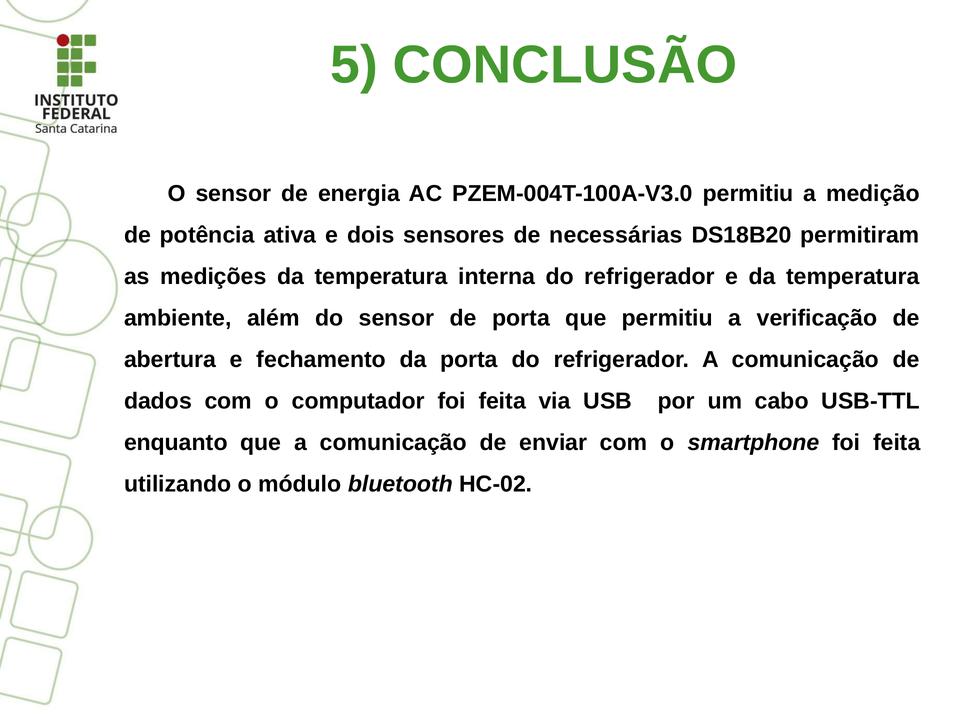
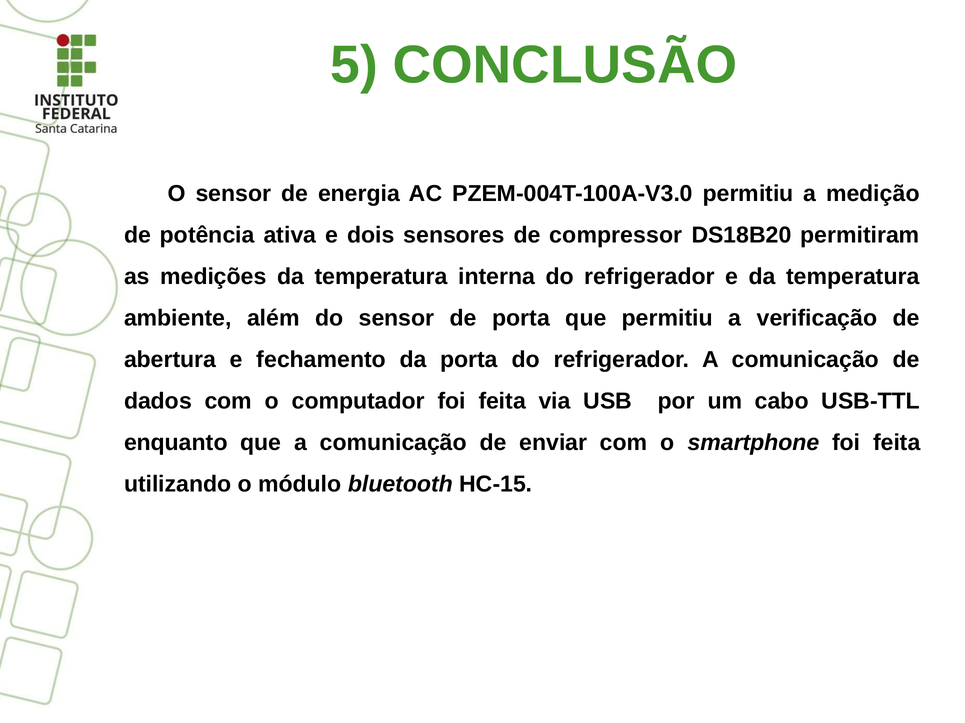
necessárias: necessárias -> compressor
HC-02: HC-02 -> HC-15
